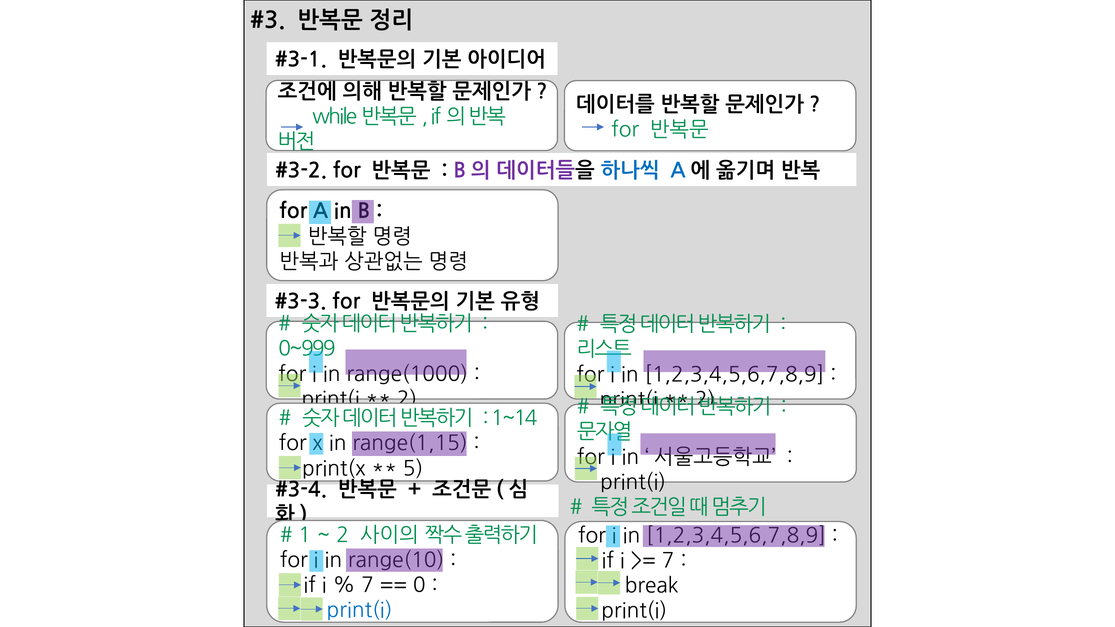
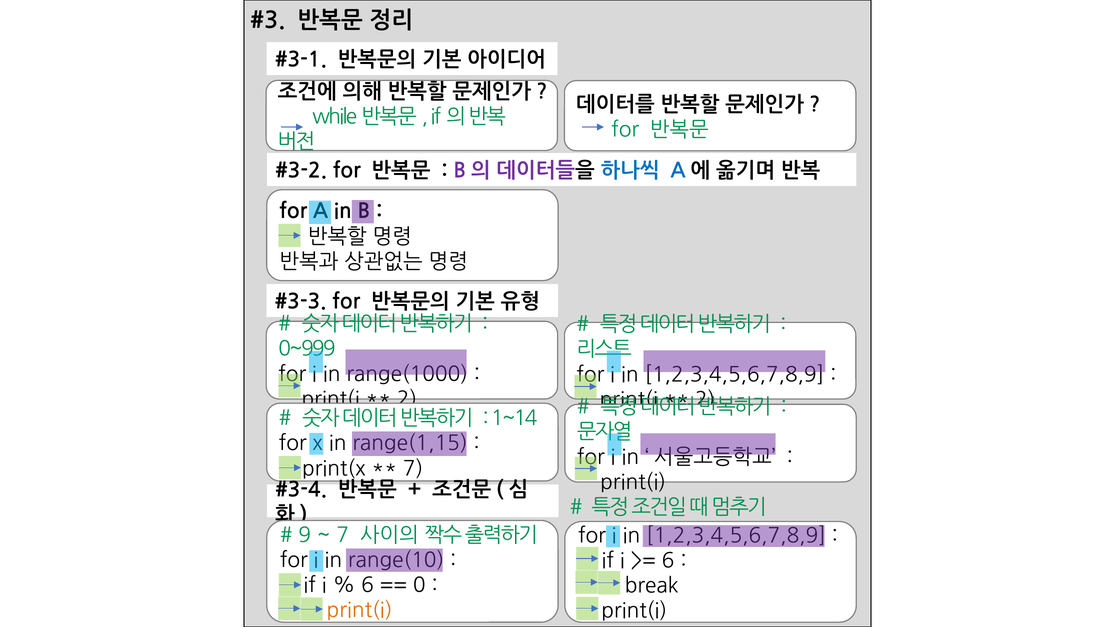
5 at (413, 469): 5 -> 7
1: 1 -> 9
2 at (343, 535): 2 -> 7
7 at (668, 561): 7 -> 6
7 at (368, 585): 7 -> 6
print(i at (360, 611) colour: blue -> orange
